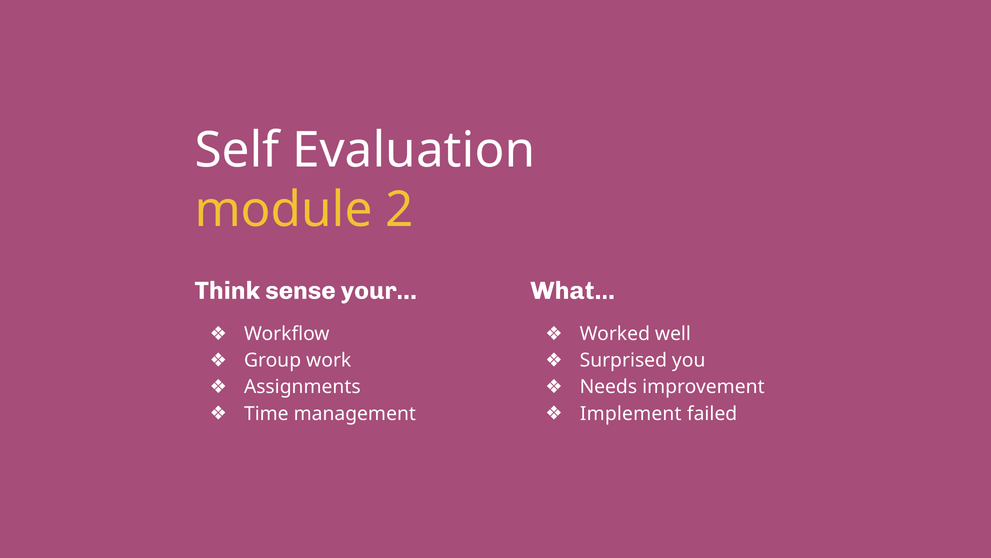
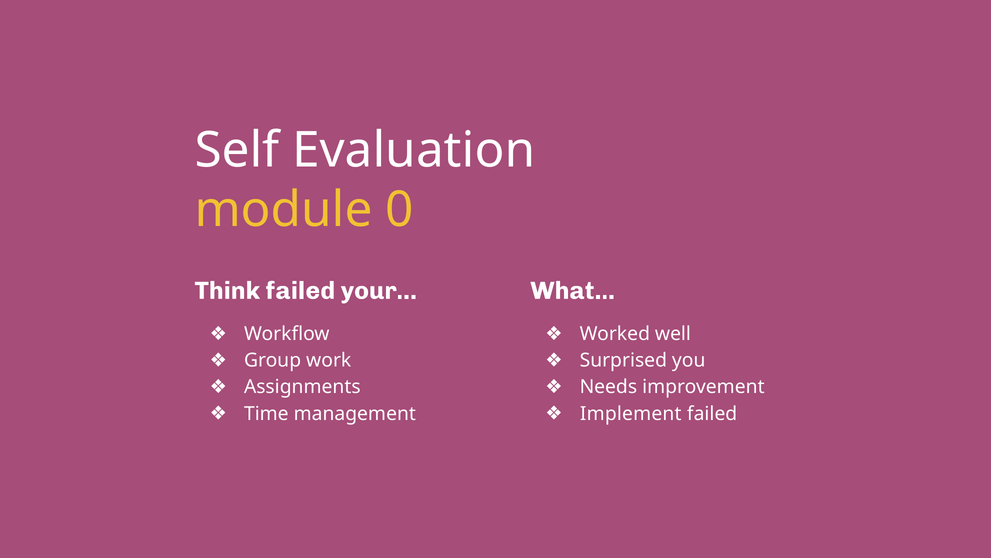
2: 2 -> 0
Think sense: sense -> failed
